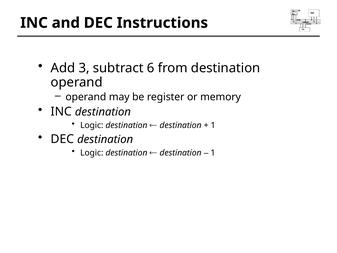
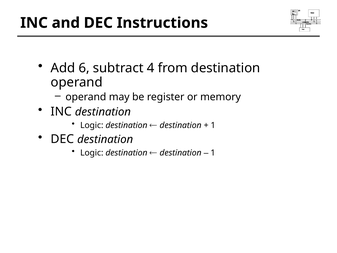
3: 3 -> 6
6: 6 -> 4
